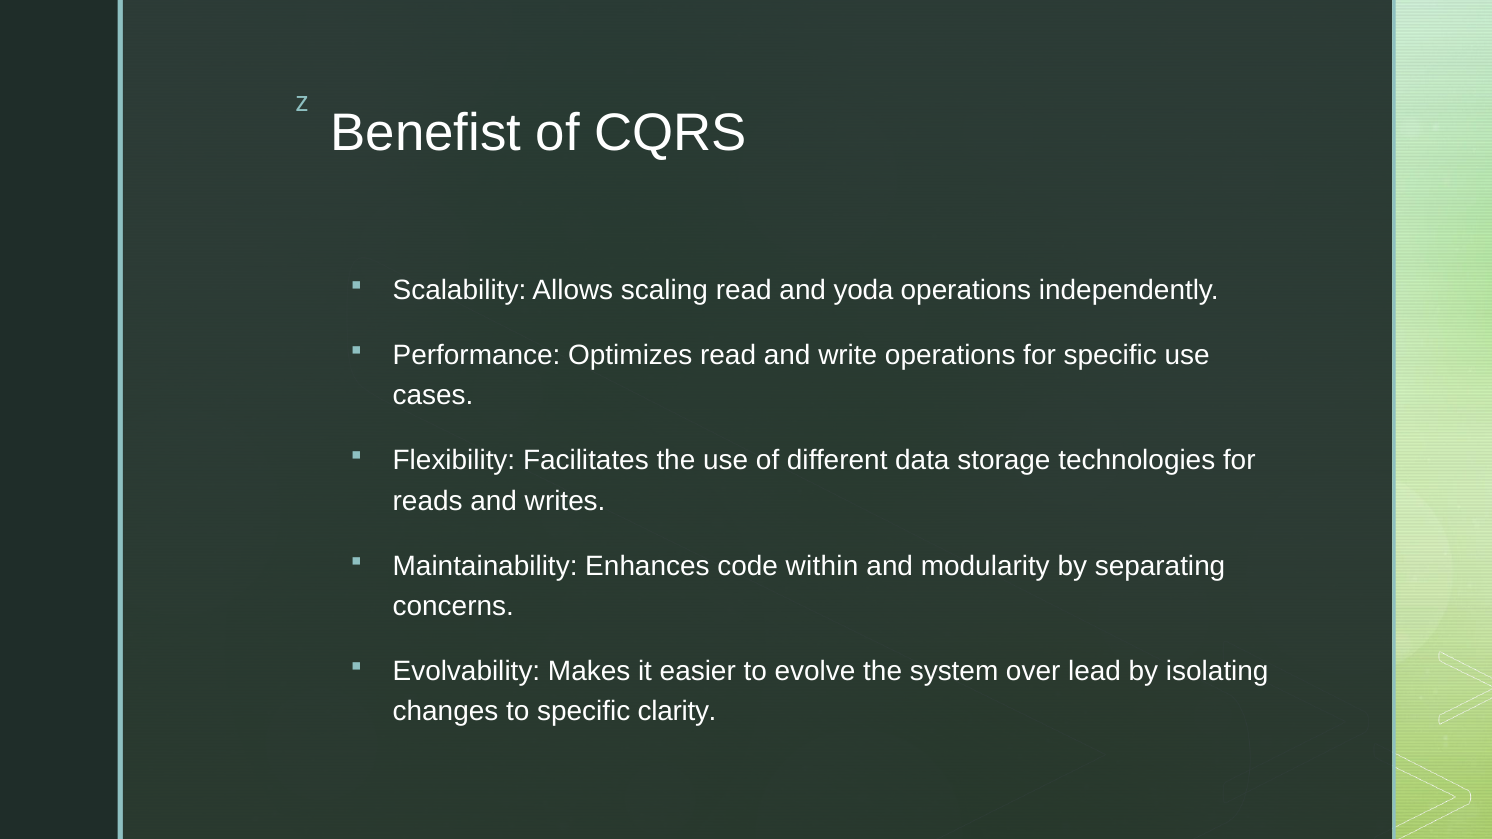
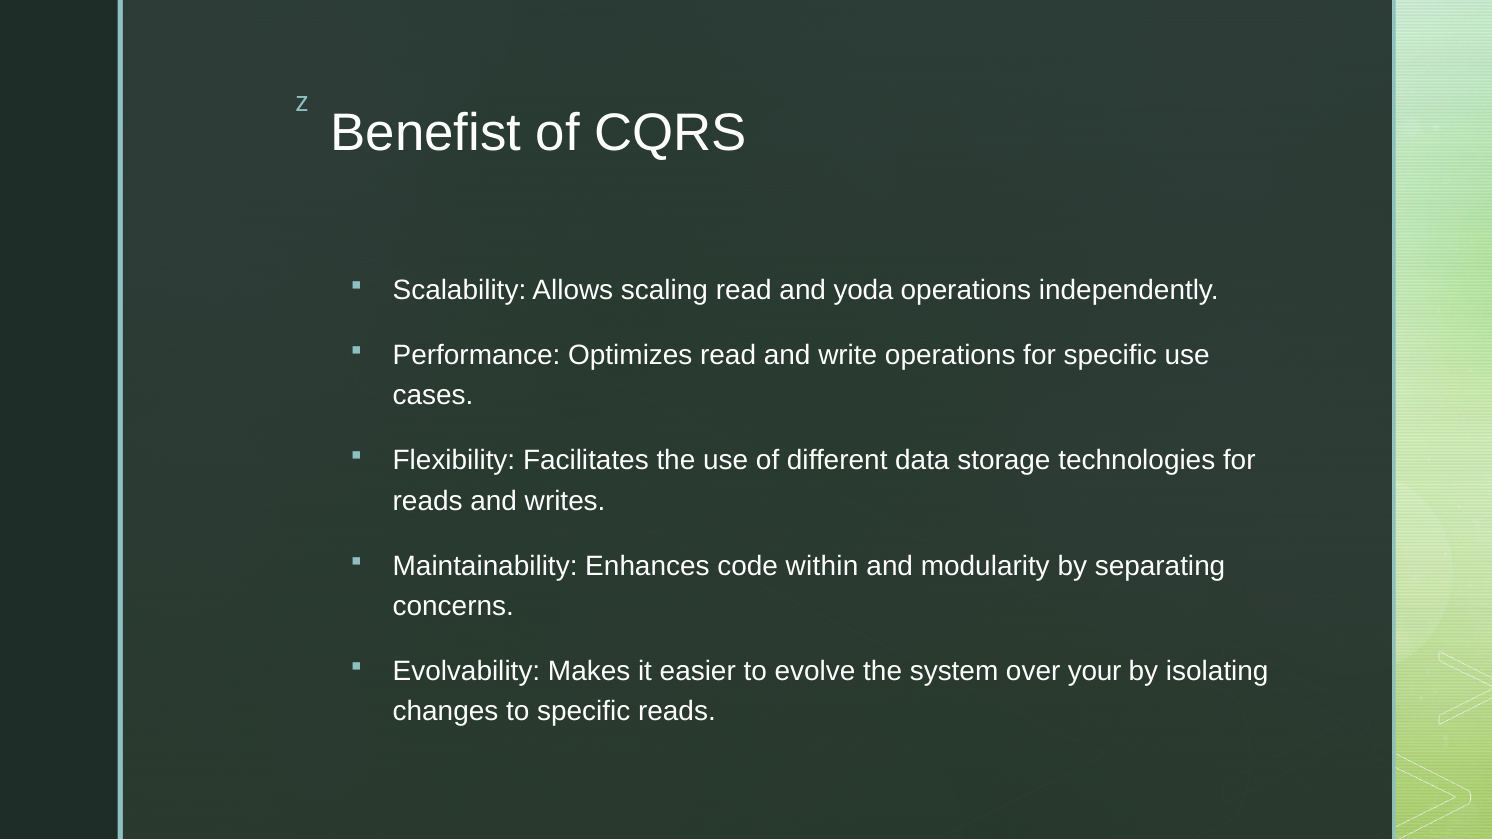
lead: lead -> your
specific clarity: clarity -> reads
